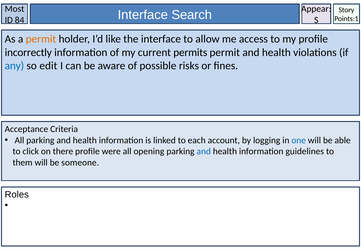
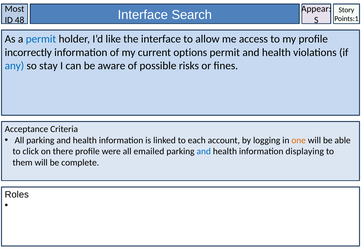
84: 84 -> 48
permit at (41, 39) colour: orange -> blue
permits: permits -> options
edit: edit -> stay
one colour: blue -> orange
opening: opening -> emailed
guidelines: guidelines -> displaying
someone: someone -> complete
